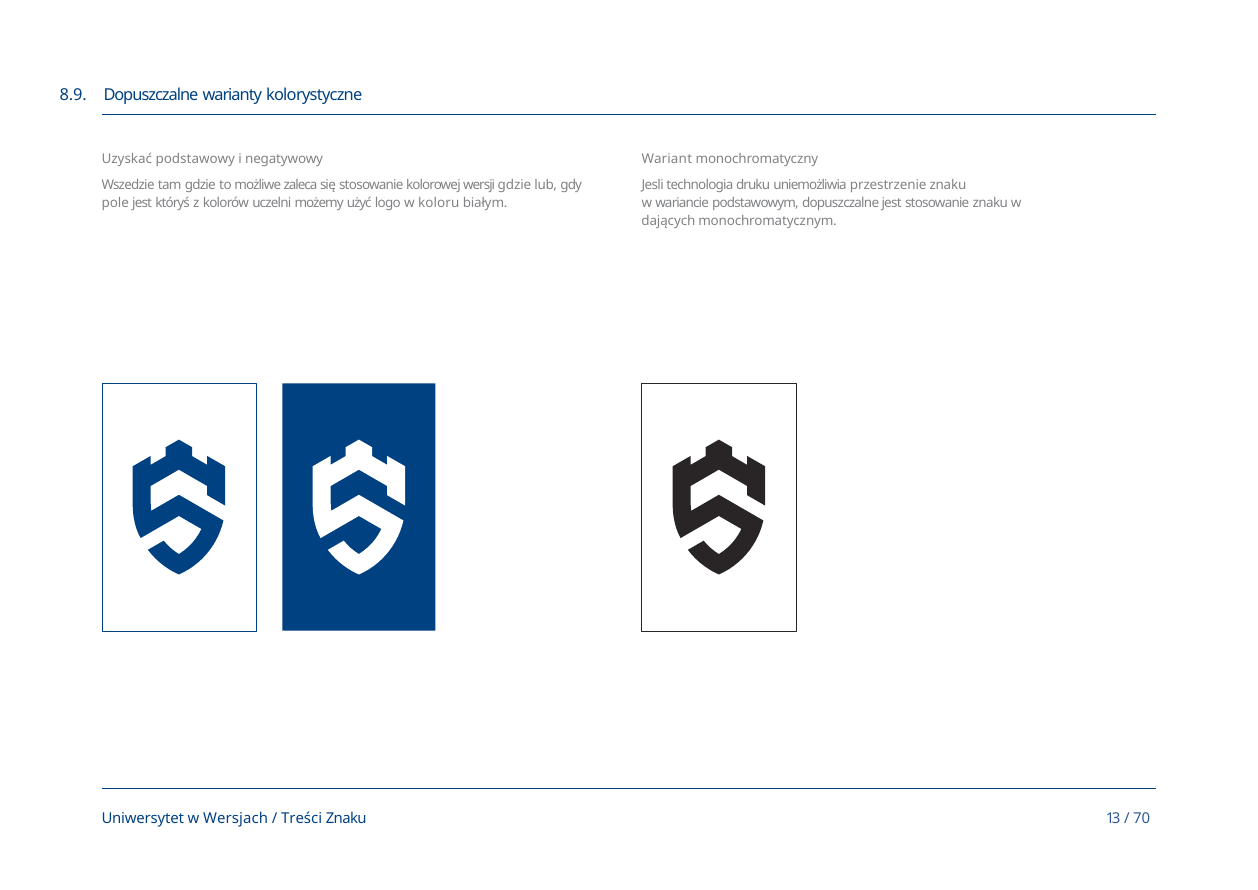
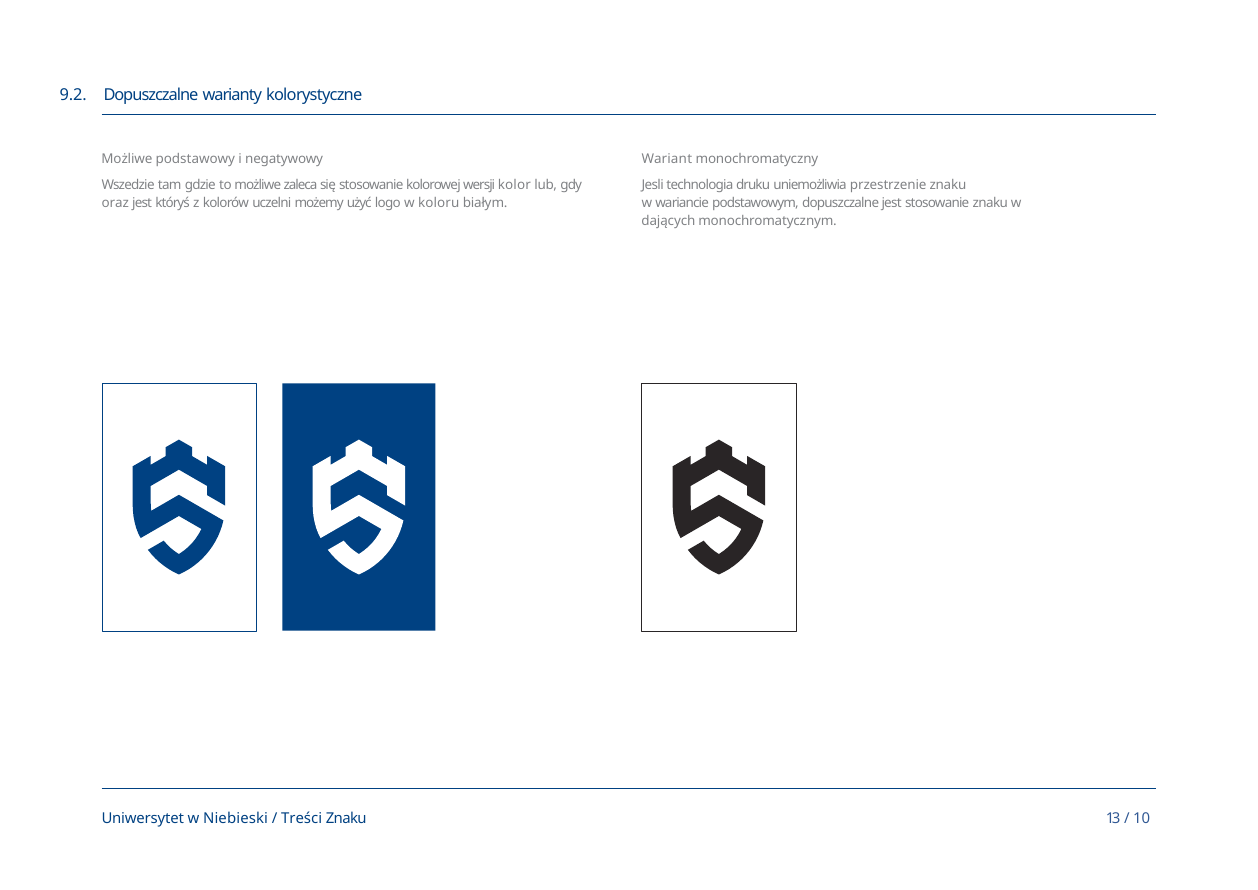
8.9: 8.9 -> 9.2
Uzyskać at (127, 159): Uzyskać -> Możliwe
wersji gdzie: gdzie -> kolor
pole: pole -> oraz
Wersjach: Wersjach -> Niebieski
70: 70 -> 10
